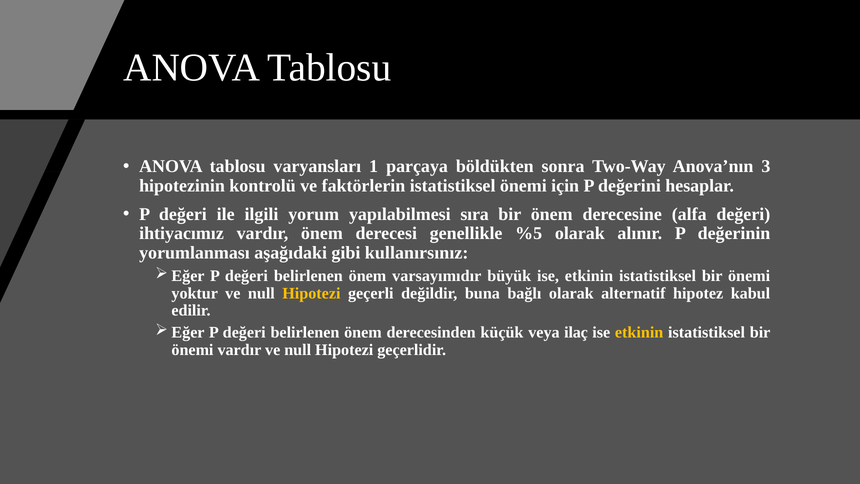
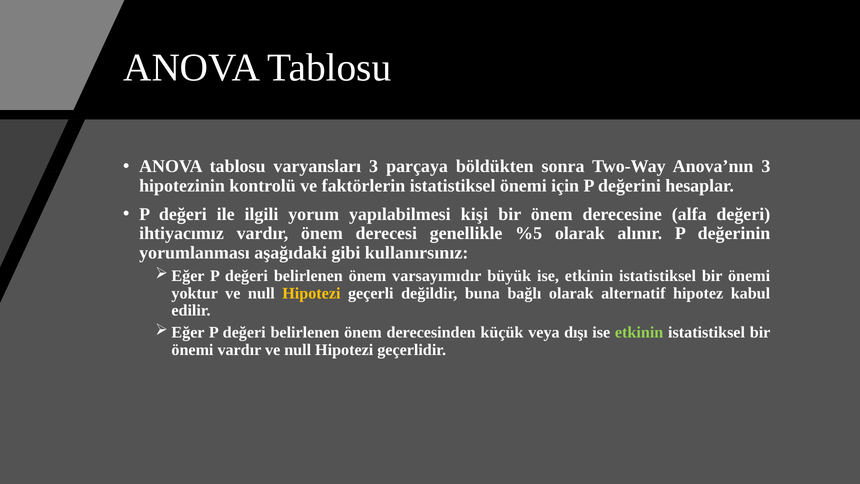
varyansları 1: 1 -> 3
sıra: sıra -> kişi
ilaç: ilaç -> dışı
etkinin at (639, 332) colour: yellow -> light green
